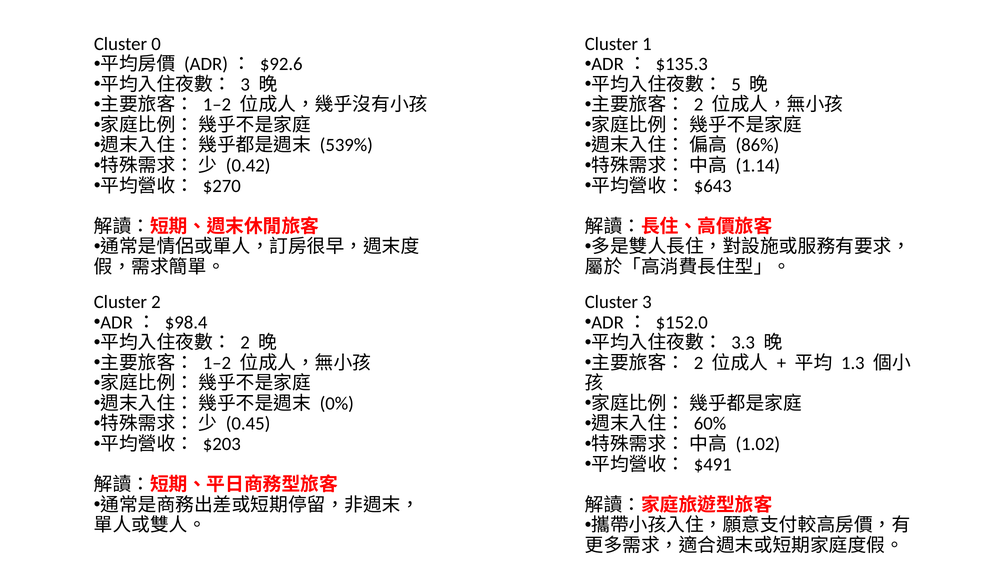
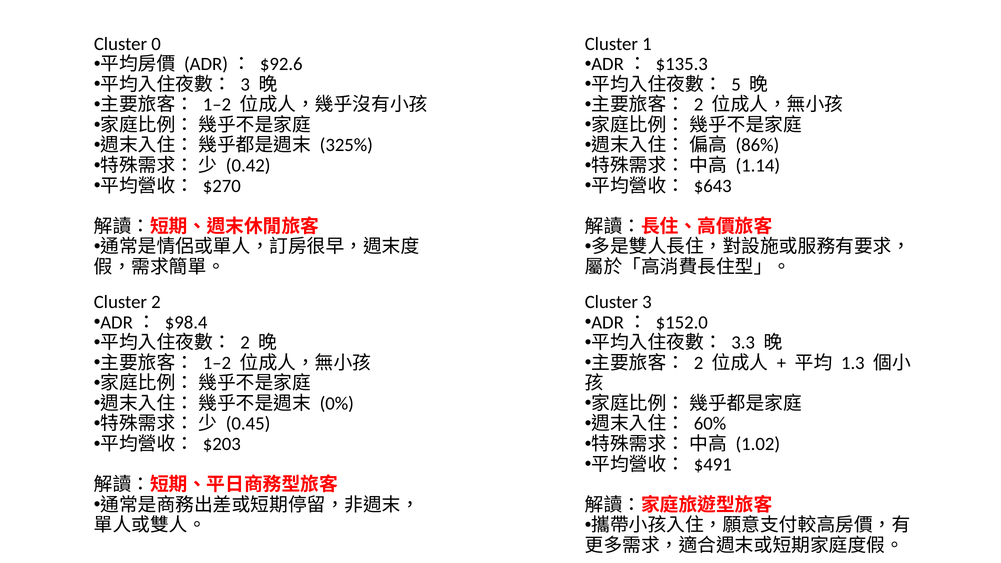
539%: 539% -> 325%
